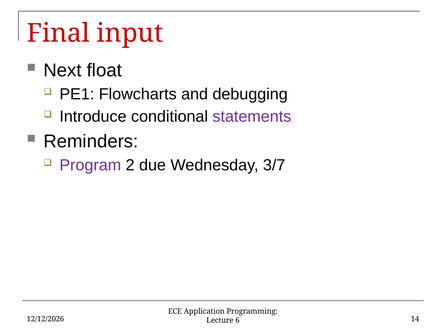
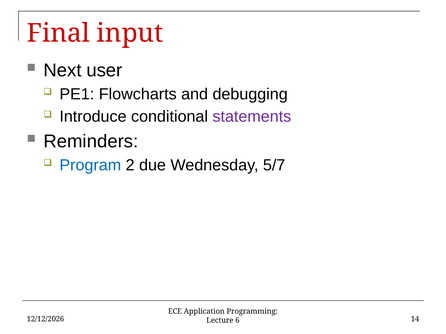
float: float -> user
Program colour: purple -> blue
3/7: 3/7 -> 5/7
